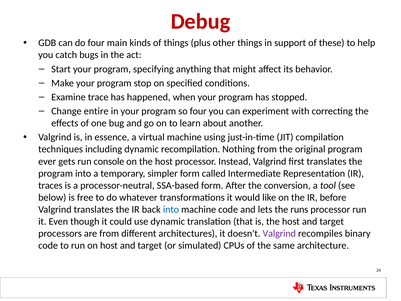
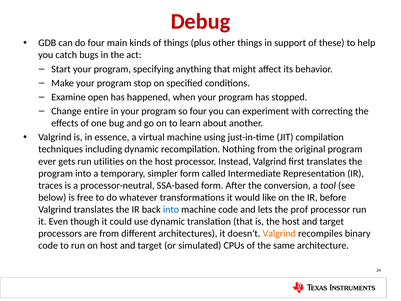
trace: trace -> open
console: console -> utilities
runs: runs -> prof
Valgrind at (279, 233) colour: purple -> orange
